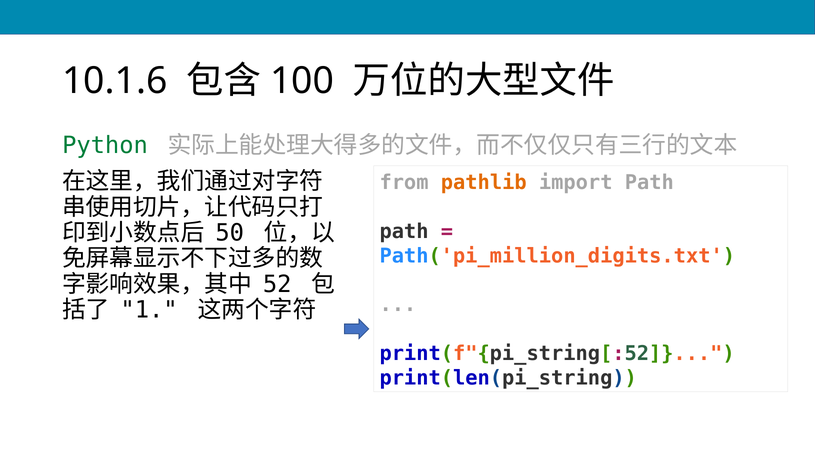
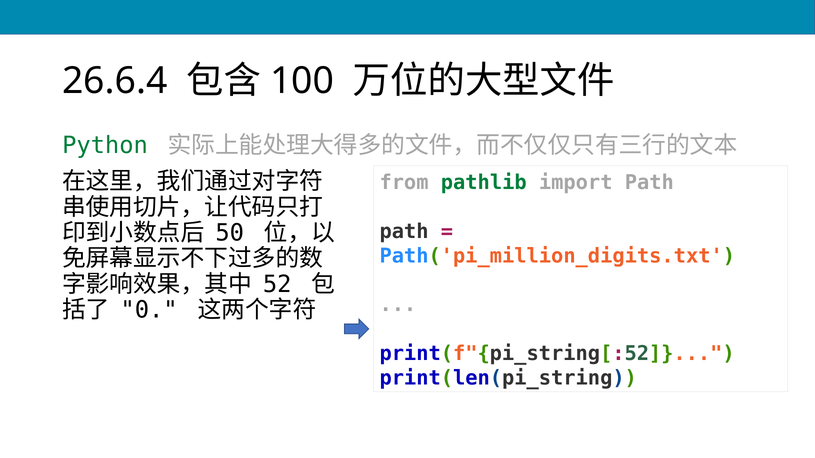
10.1.6: 10.1.6 -> 26.6.4
pathlib colour: orange -> green
1: 1 -> 0
